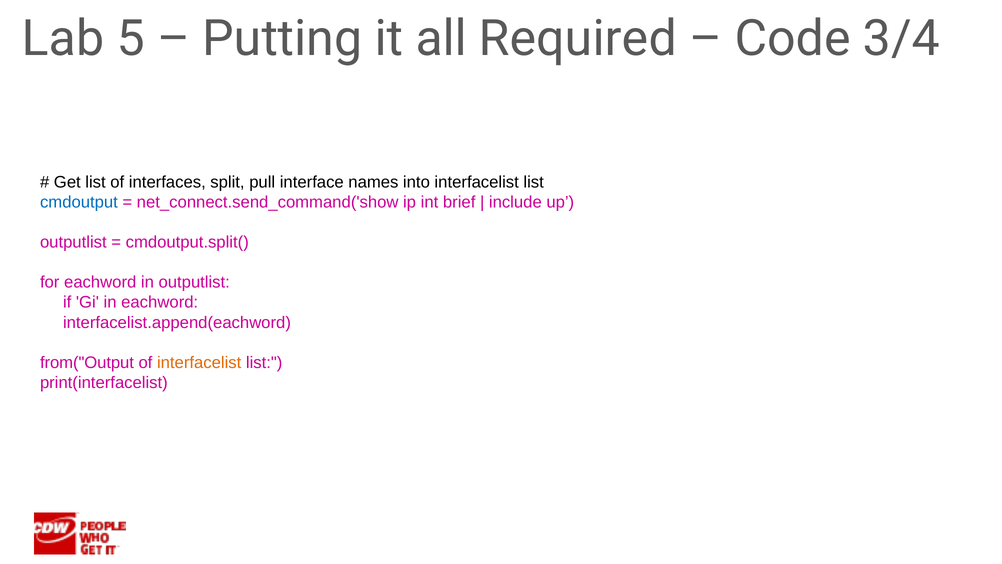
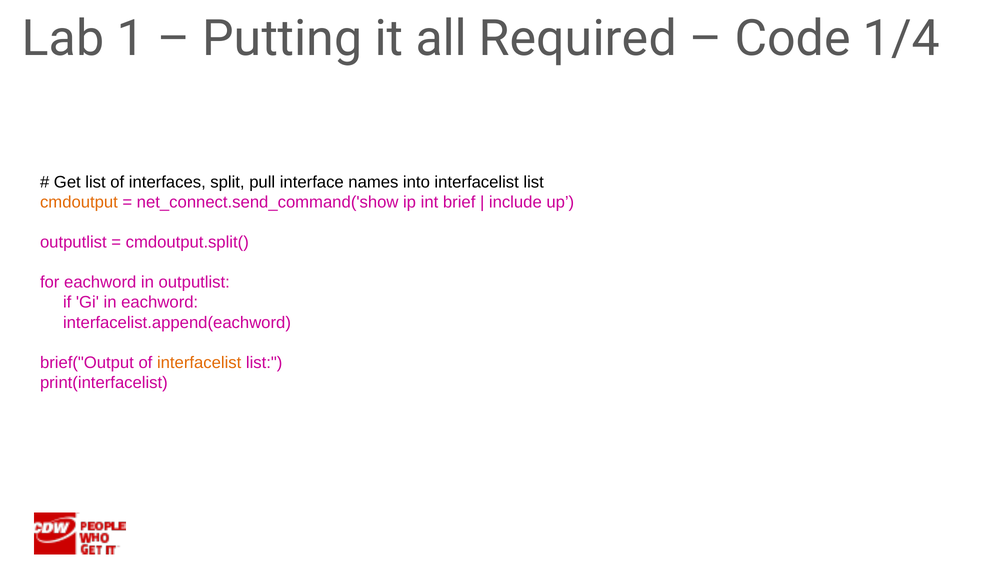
5: 5 -> 1
3/4: 3/4 -> 1/4
cmdoutput colour: blue -> orange
from("Output: from("Output -> brief("Output
